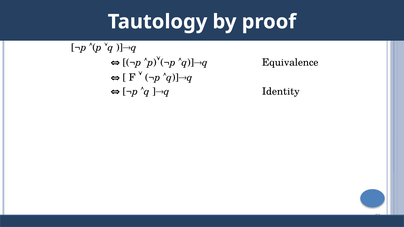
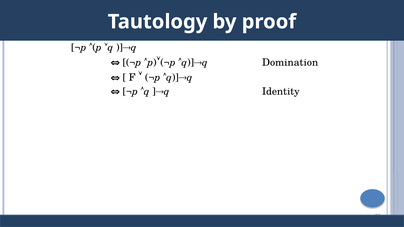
Equivalence: Equivalence -> Domination
